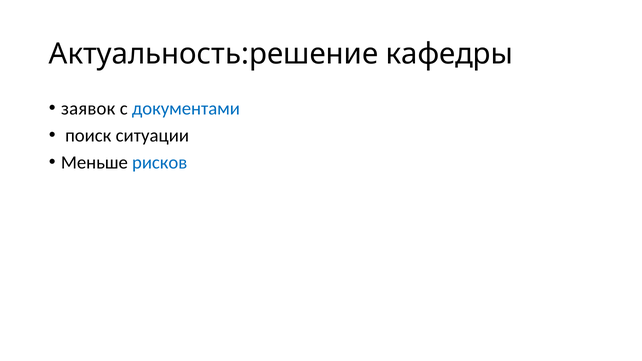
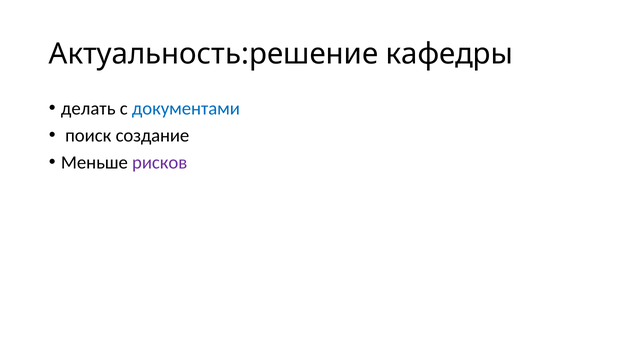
заявок: заявок -> делать
ситуации: ситуации -> создание
рисков colour: blue -> purple
